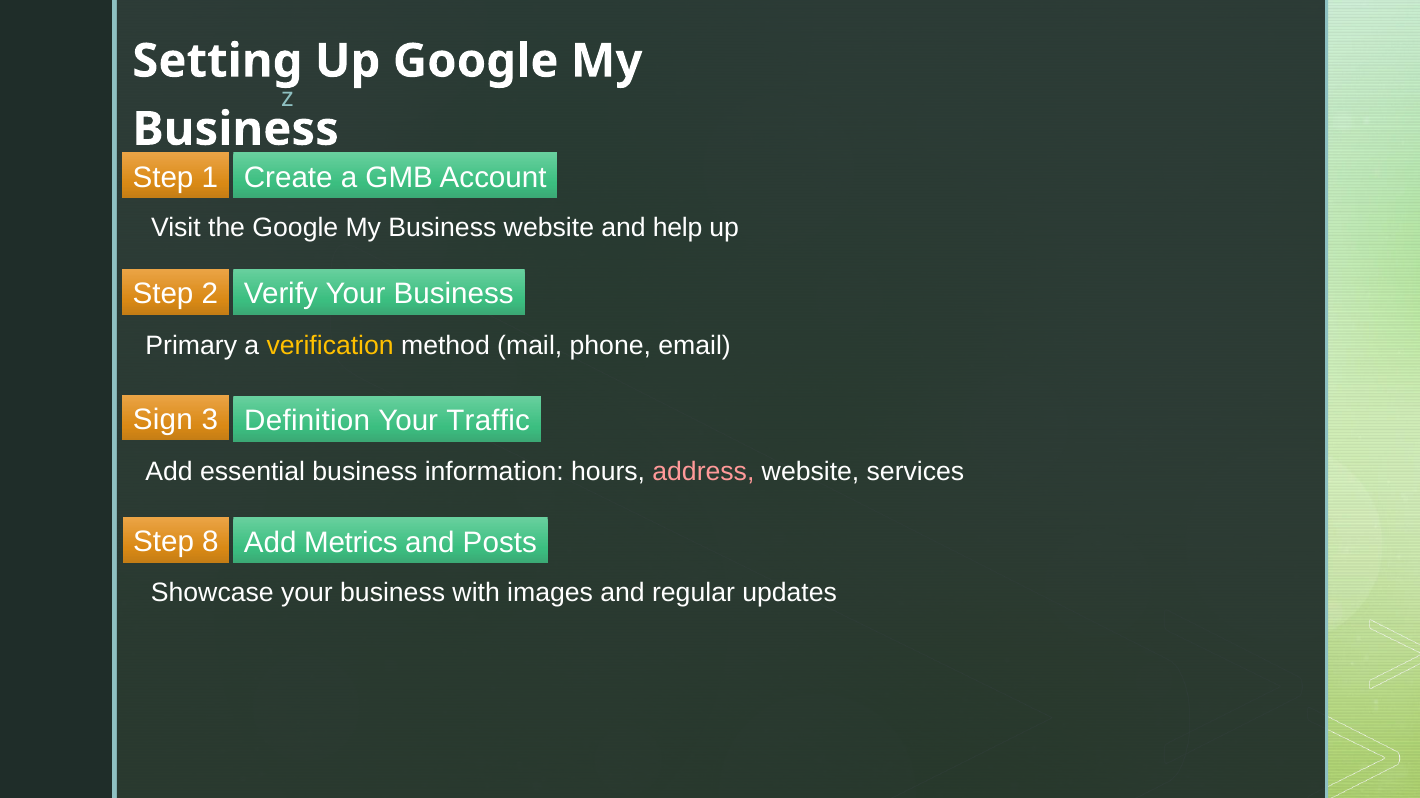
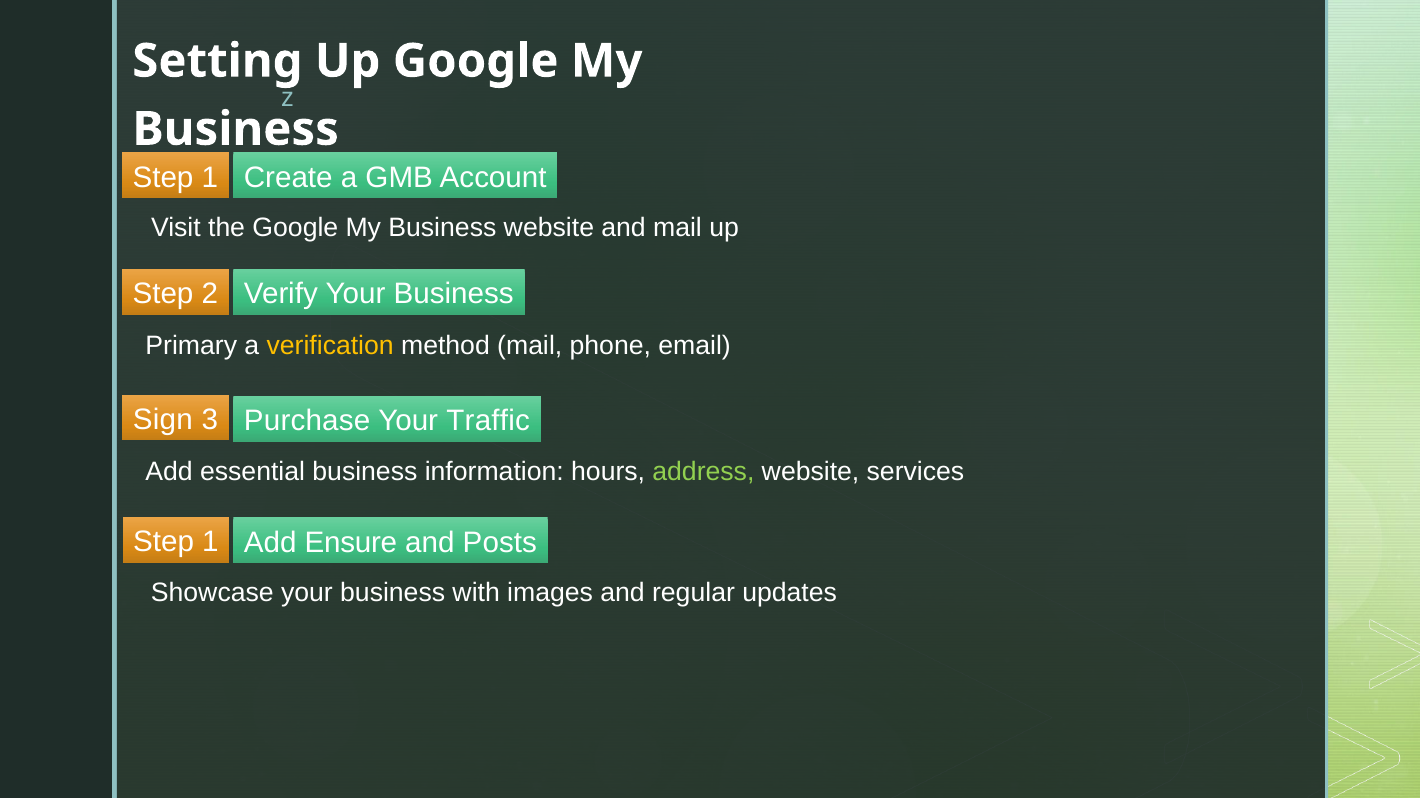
and help: help -> mail
Definition: Definition -> Purchase
address colour: pink -> light green
8 at (210, 542): 8 -> 1
Metrics: Metrics -> Ensure
